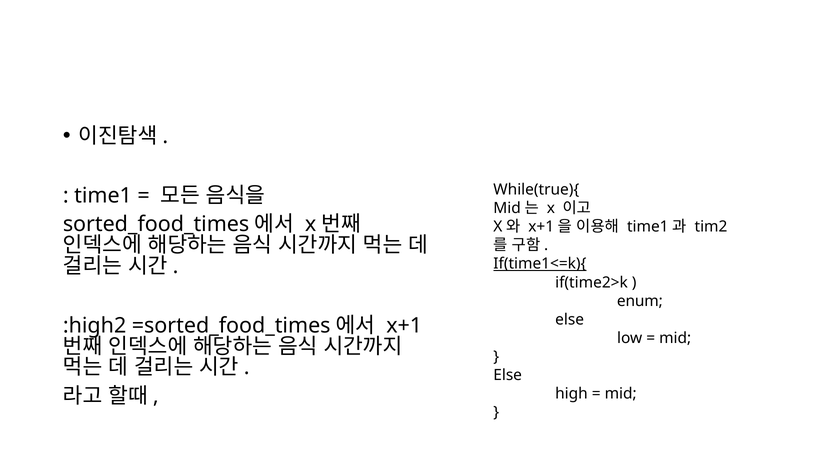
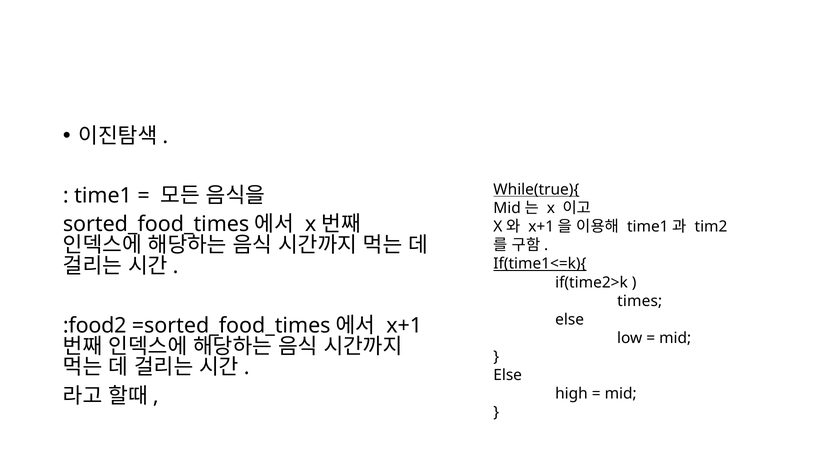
While(true){ underline: none -> present
enum: enum -> times
:high2: :high2 -> :food2
